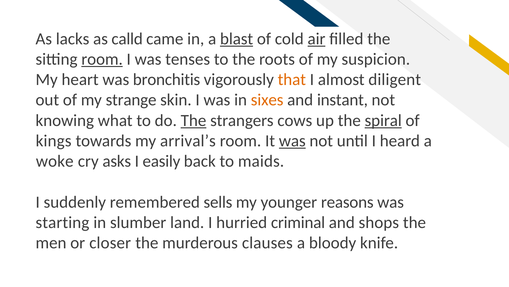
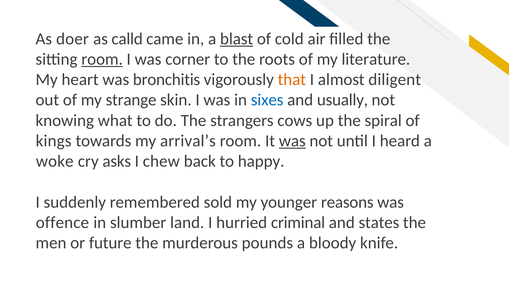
lacks: lacks -> doer
air underline: present -> none
tenses: tenses -> corner
suspicion: suspicion -> literature
sixes colour: orange -> blue
instant: instant -> usually
The at (194, 120) underline: present -> none
spiral underline: present -> none
easily: easily -> chew
maids: maids -> happy
sells: sells -> sold
starting: starting -> offence
shops: shops -> states
closer: closer -> future
clauses: clauses -> pounds
